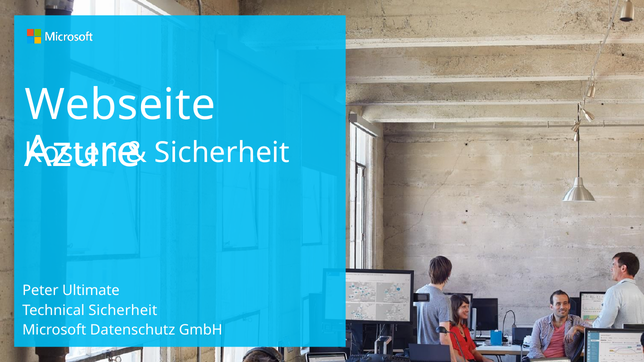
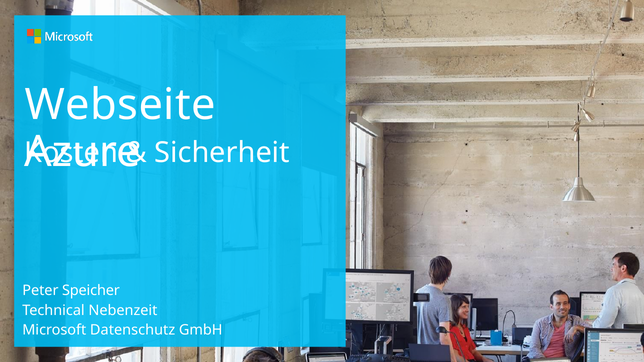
Ultimate: Ultimate -> Speicher
Technical Sicherheit: Sicherheit -> Nebenzeit
